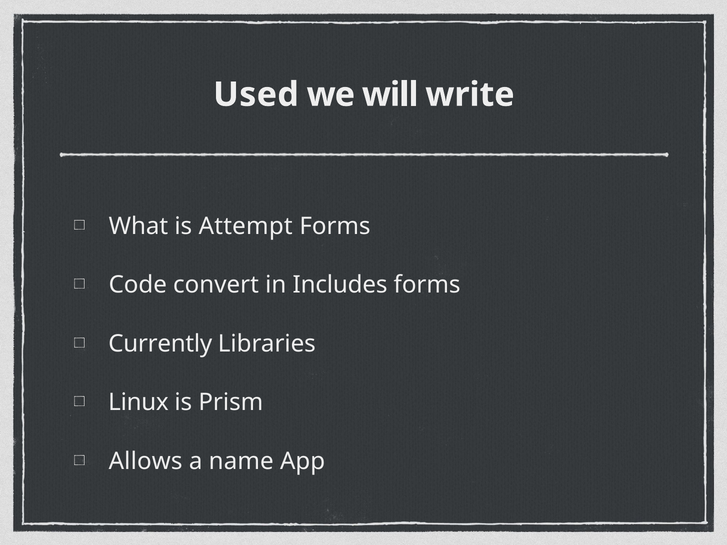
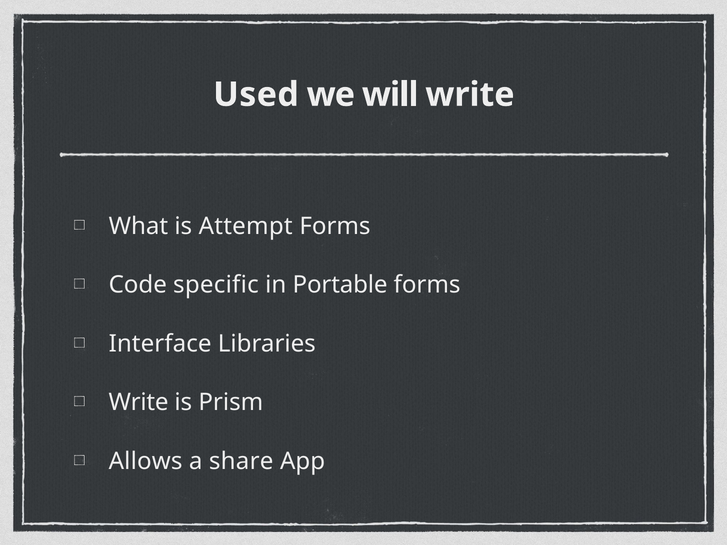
convert: convert -> specific
Includes: Includes -> Portable
Currently: Currently -> Interface
Linux at (138, 403): Linux -> Write
name: name -> share
